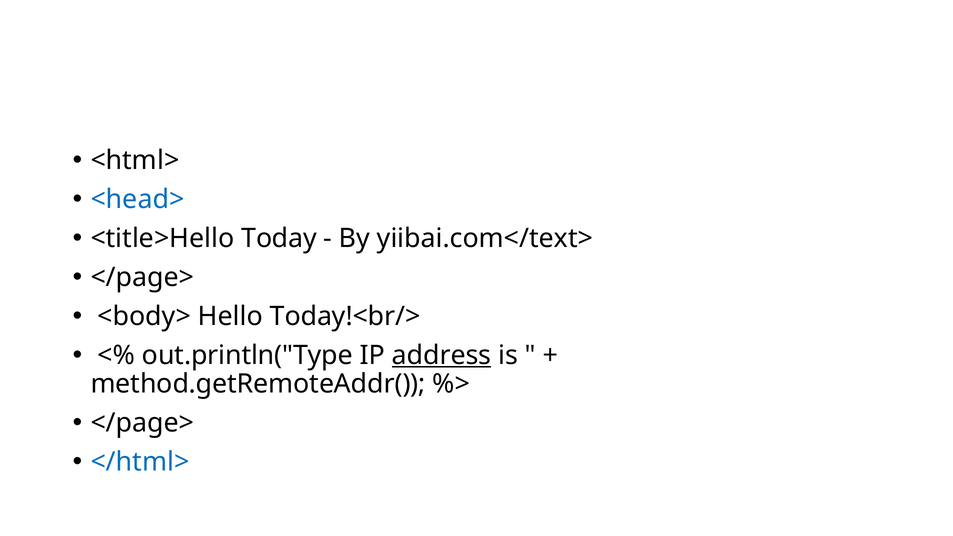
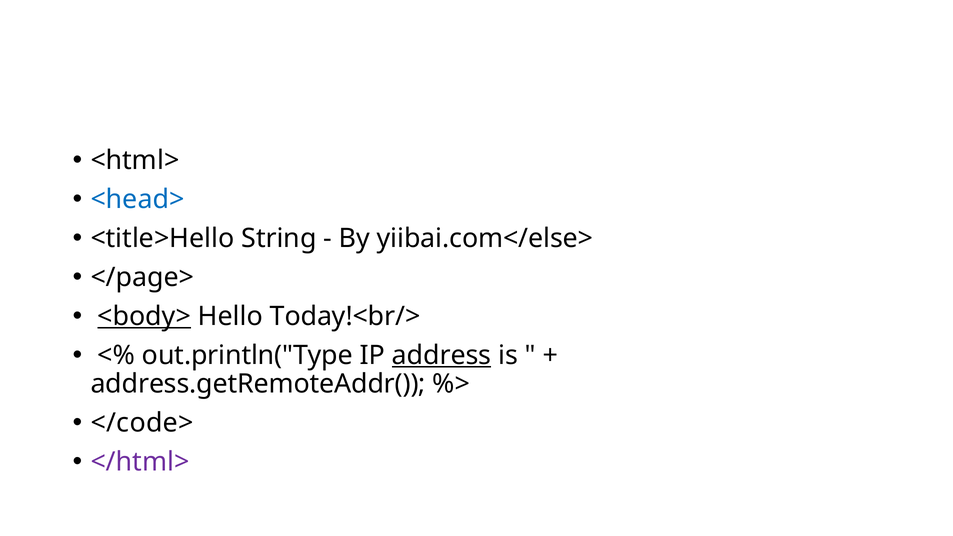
Today: Today -> String
yiibai.com</text>: yiibai.com</text> -> yiibai.com</else>
<body> underline: none -> present
method.getRemoteAddr(: method.getRemoteAddr( -> address.getRemoteAddr(
</page> at (142, 423): </page> -> </code>
</html> colour: blue -> purple
